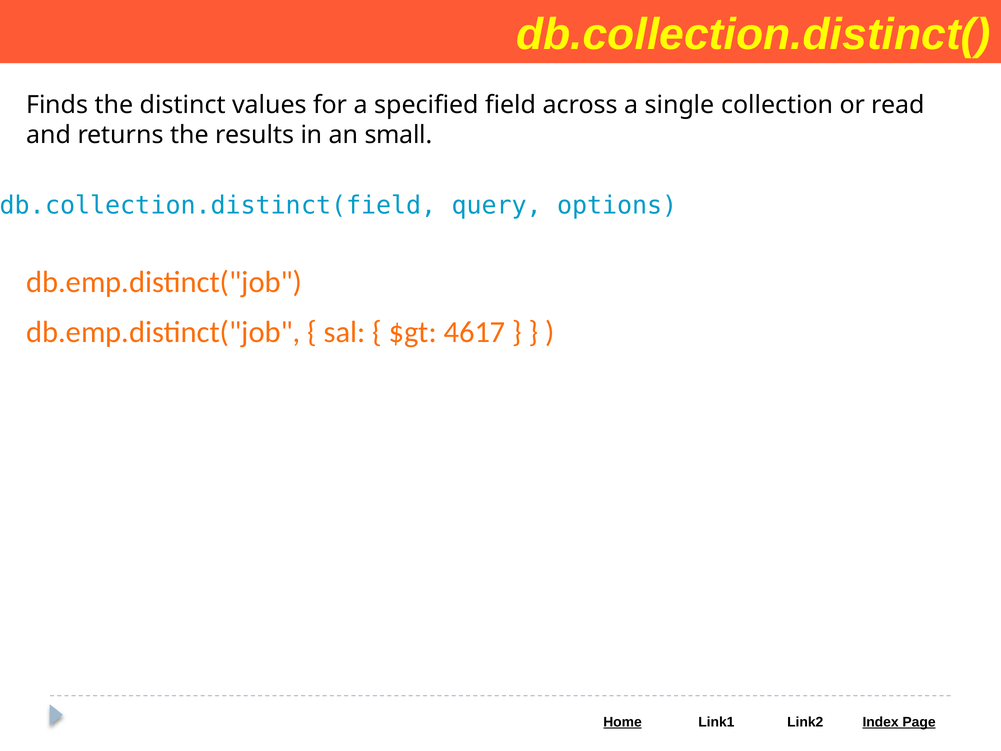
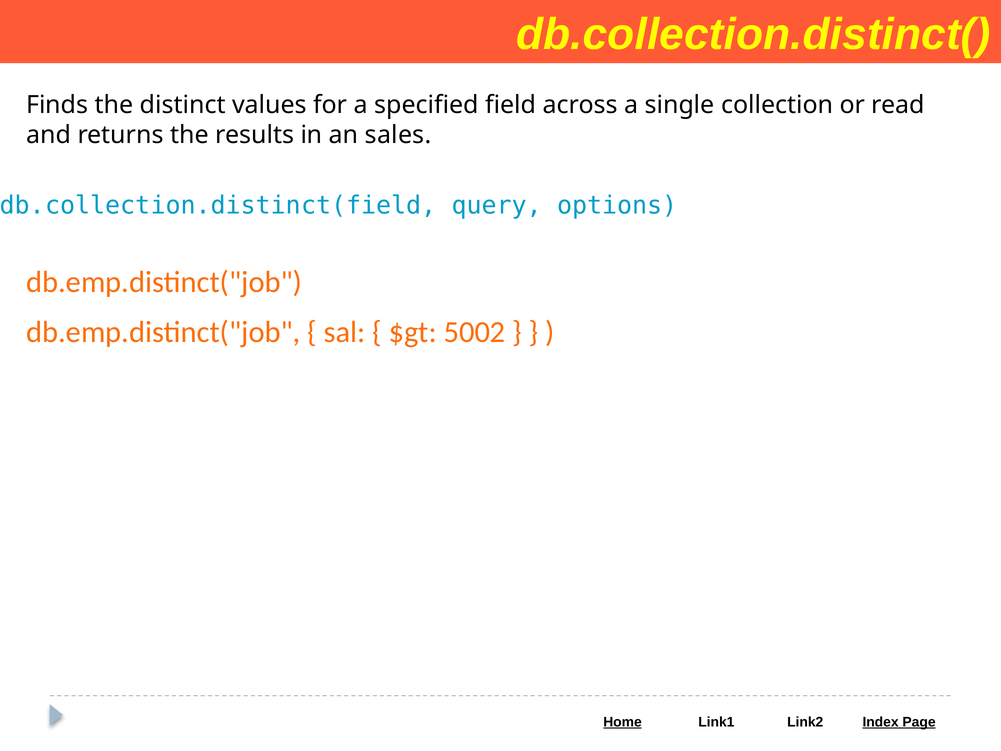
small: small -> sales
4617: 4617 -> 5002
